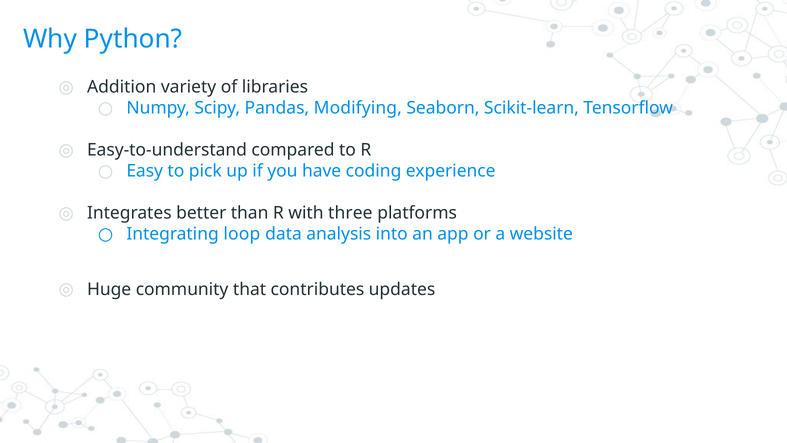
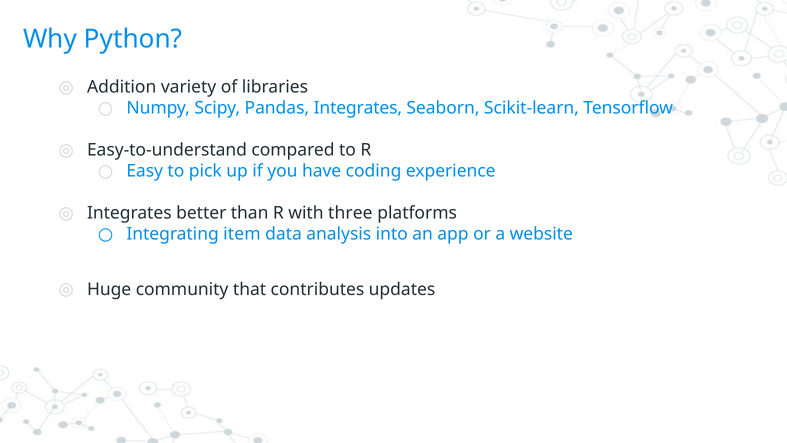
Pandas Modifying: Modifying -> Integrates
loop: loop -> item
